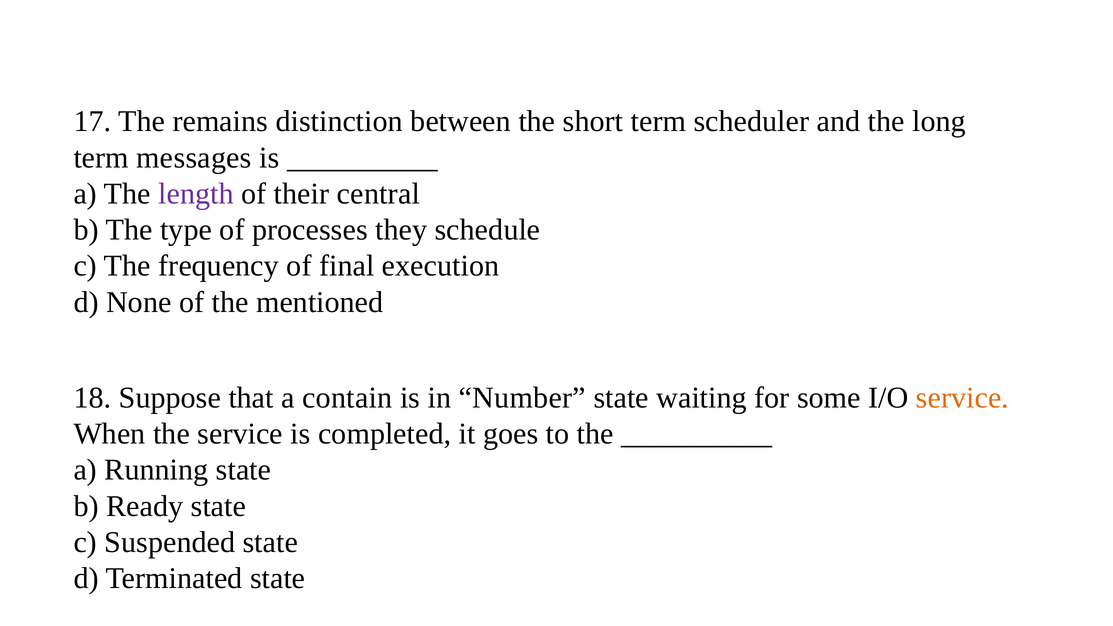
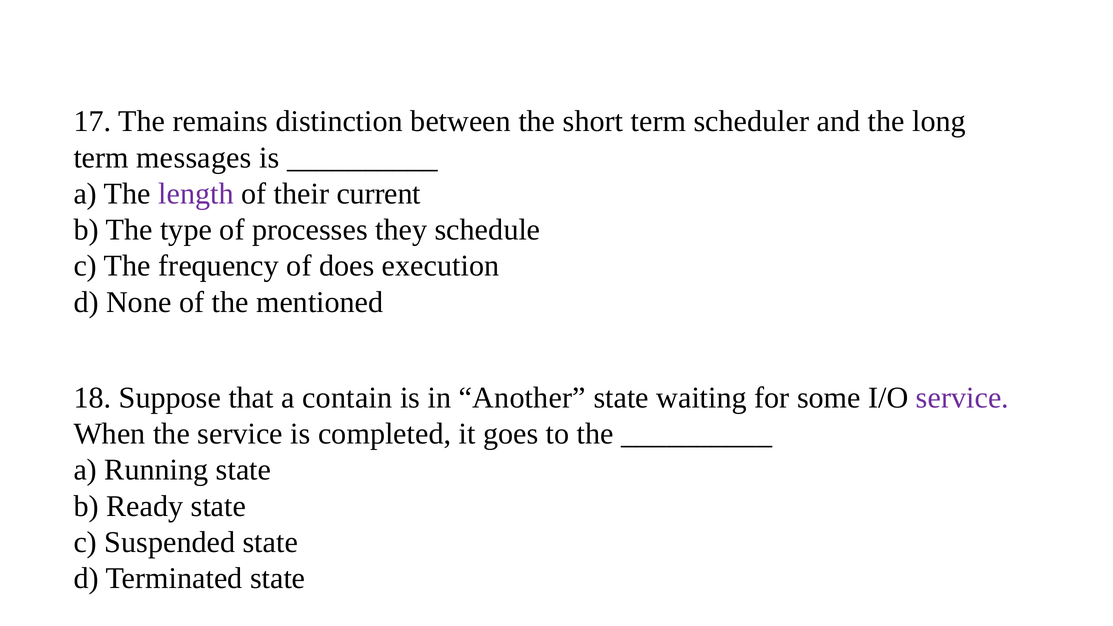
central: central -> current
final: final -> does
Number: Number -> Another
service at (962, 398) colour: orange -> purple
